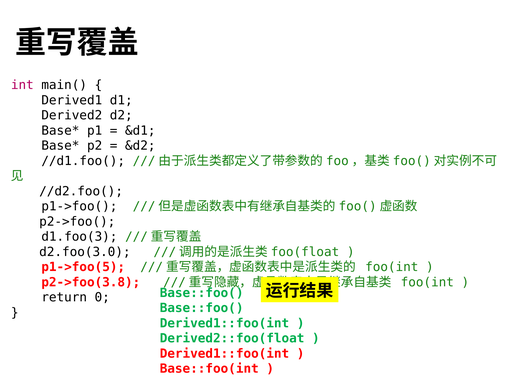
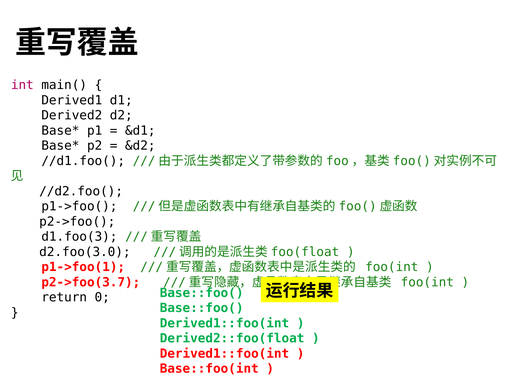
p1->foo(5: p1->foo(5 -> p1->foo(1
p2->foo(3.8: p2->foo(3.8 -> p2->foo(3.7
